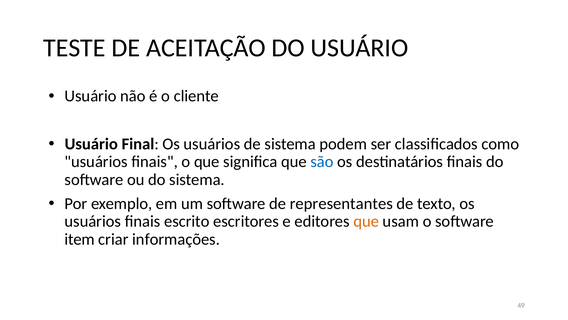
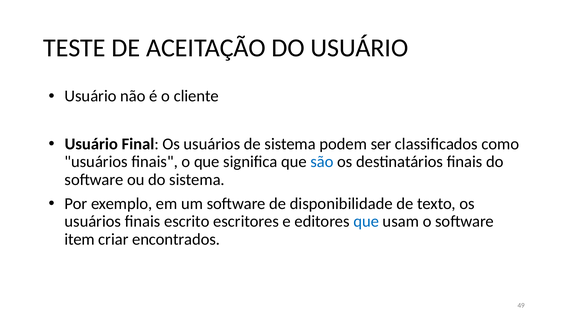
representantes: representantes -> disponibilidade
que at (366, 221) colour: orange -> blue
informações: informações -> encontrados
